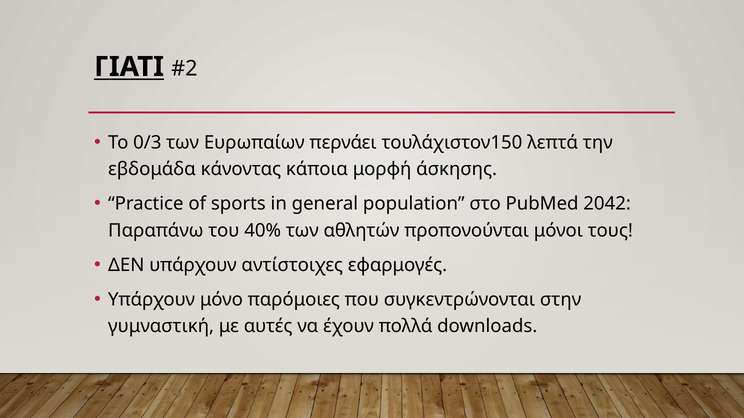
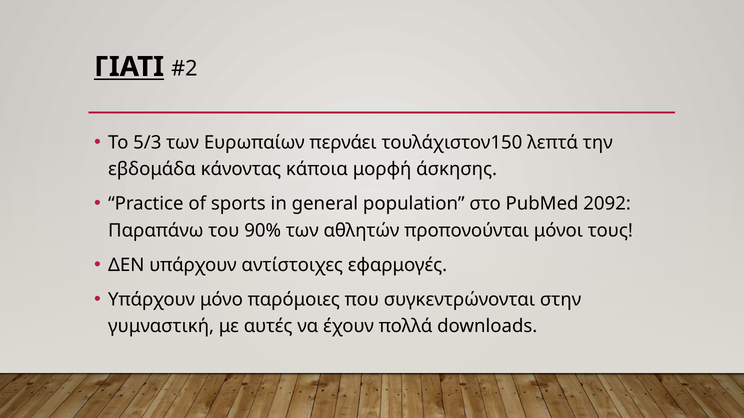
0/3: 0/3 -> 5/3
2042: 2042 -> 2092
40%: 40% -> 90%
